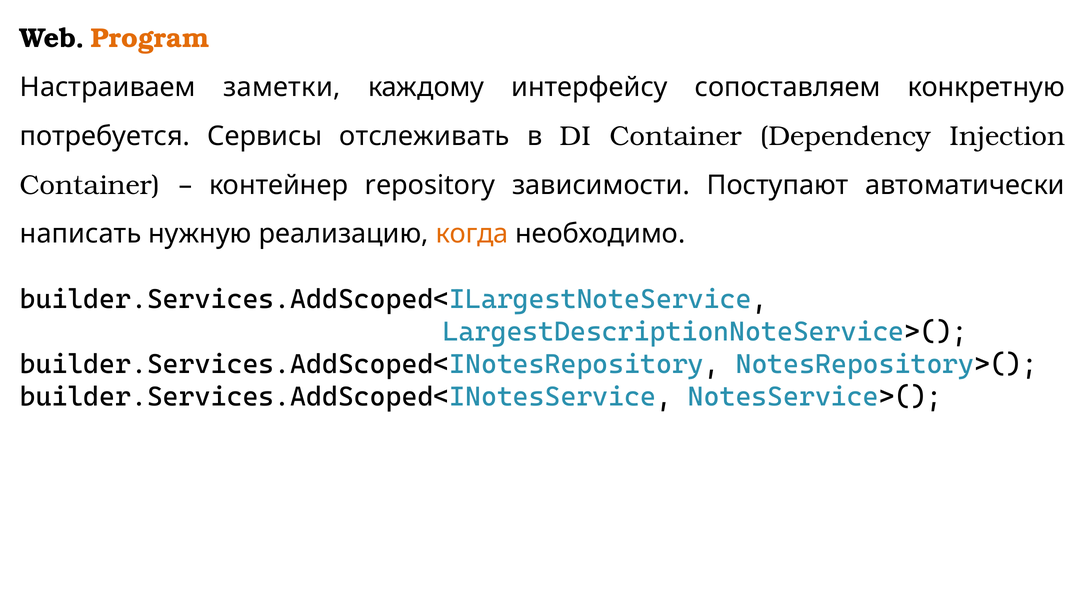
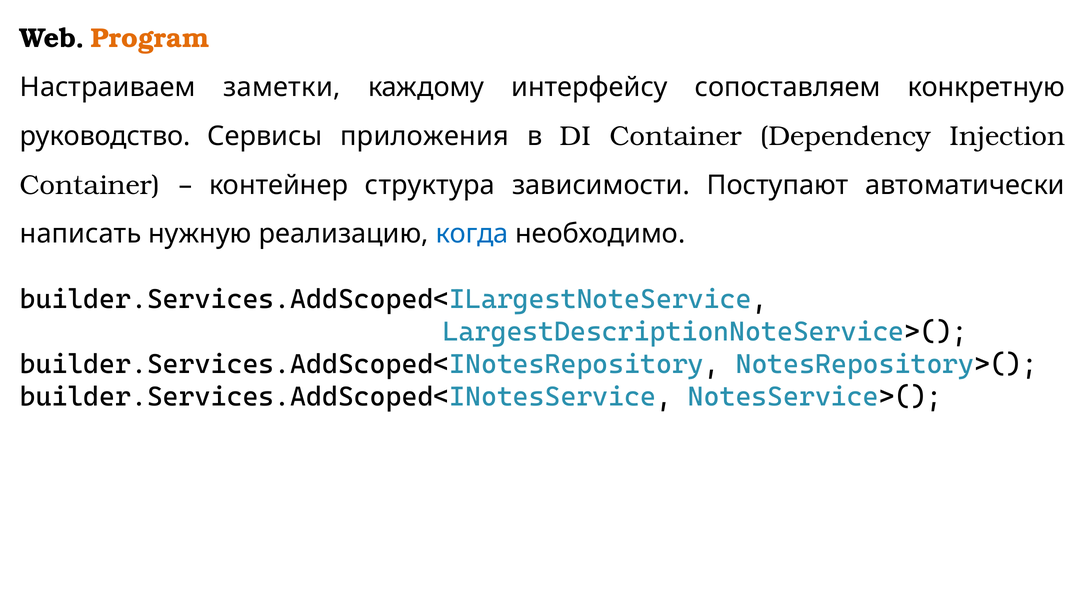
потребуется: потребуется -> руководство
отслеживать: отслеживать -> приложения
repository: repository -> структура
когда colour: orange -> blue
